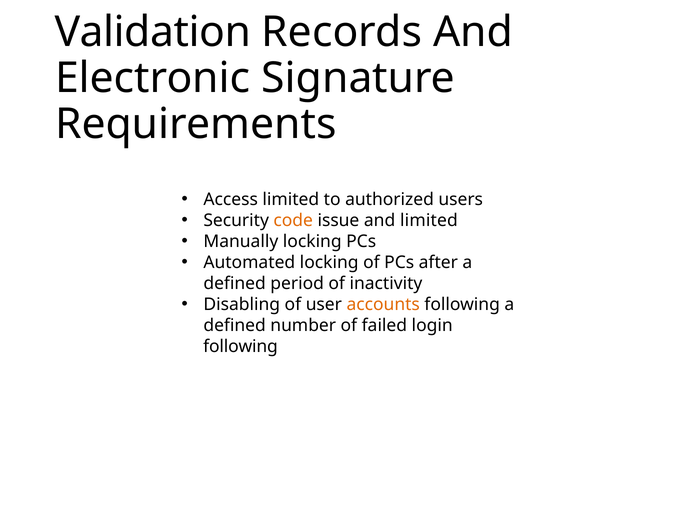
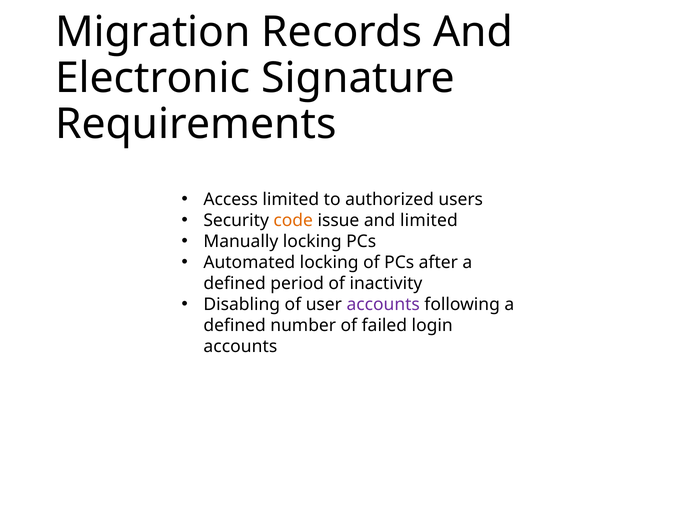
Validation: Validation -> Migration
accounts at (383, 304) colour: orange -> purple
following at (241, 346): following -> accounts
